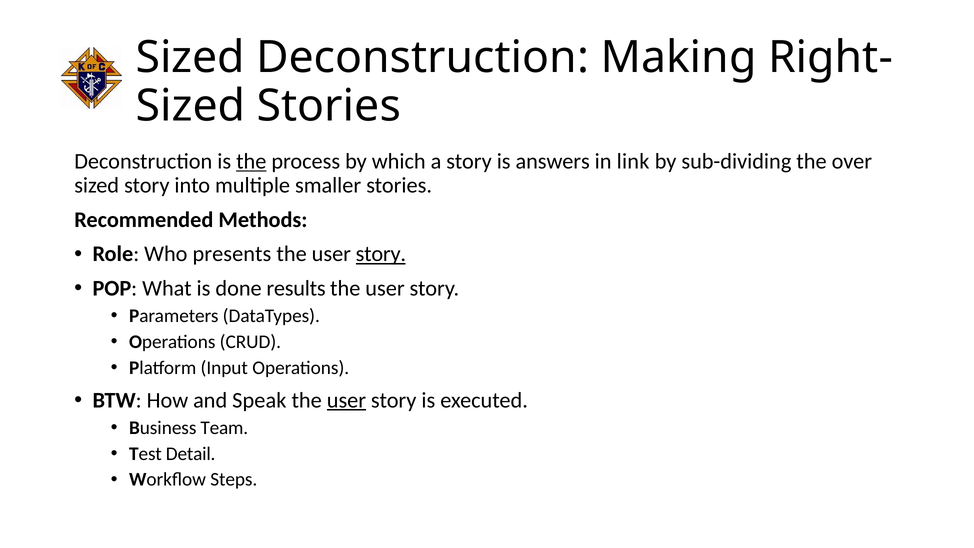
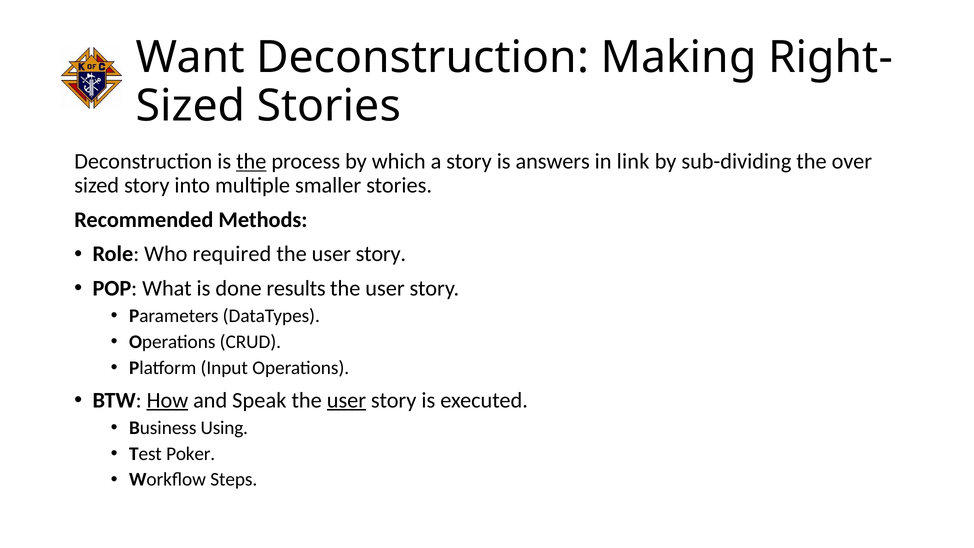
Sized at (190, 58): Sized -> Want
presents: presents -> required
story at (381, 254) underline: present -> none
How underline: none -> present
Team: Team -> Using
Detail: Detail -> Poker
